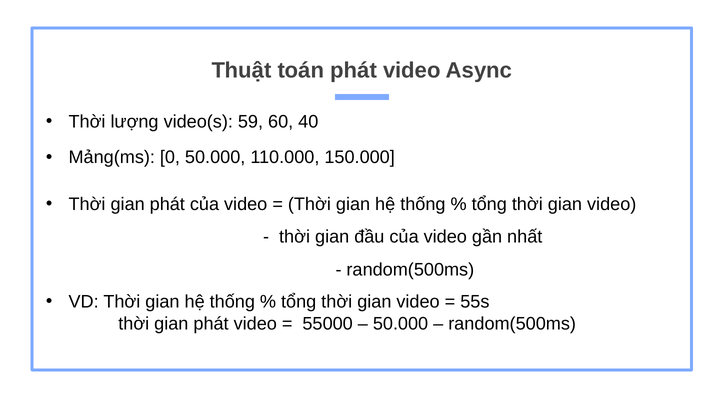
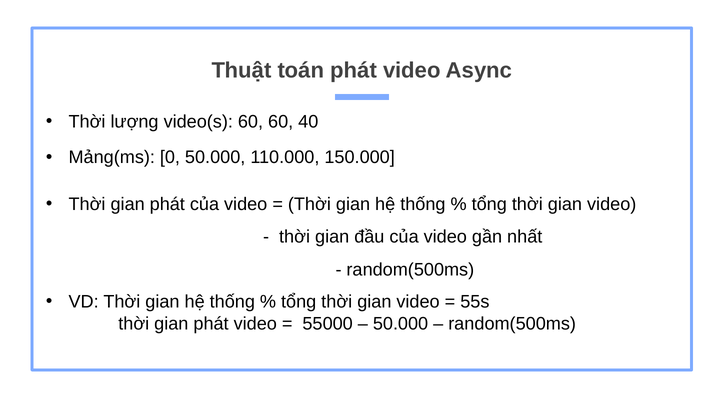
video(s 59: 59 -> 60
